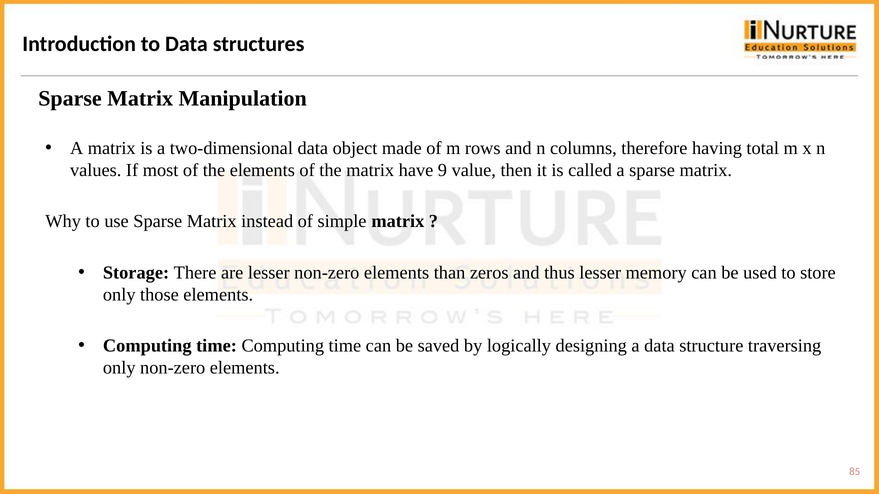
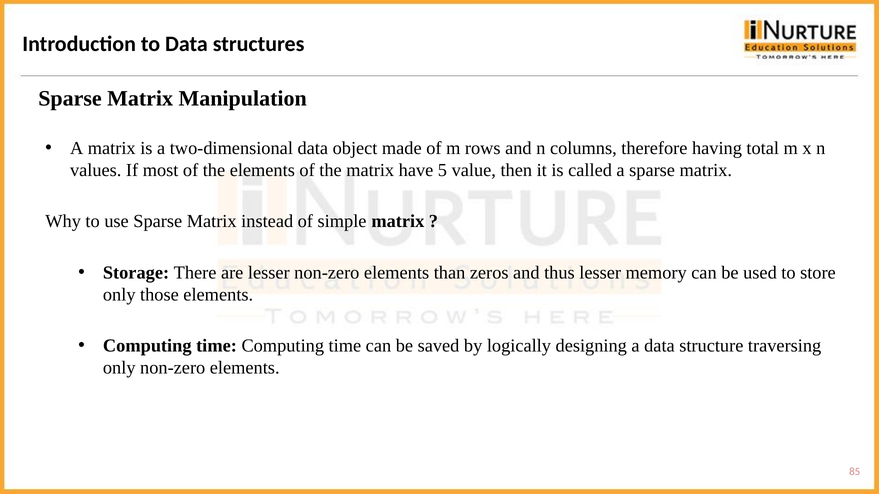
9: 9 -> 5
